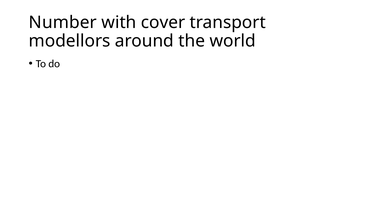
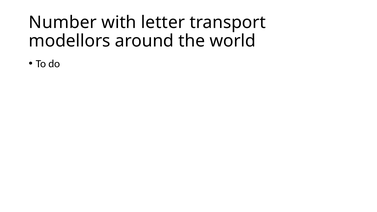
cover: cover -> letter
